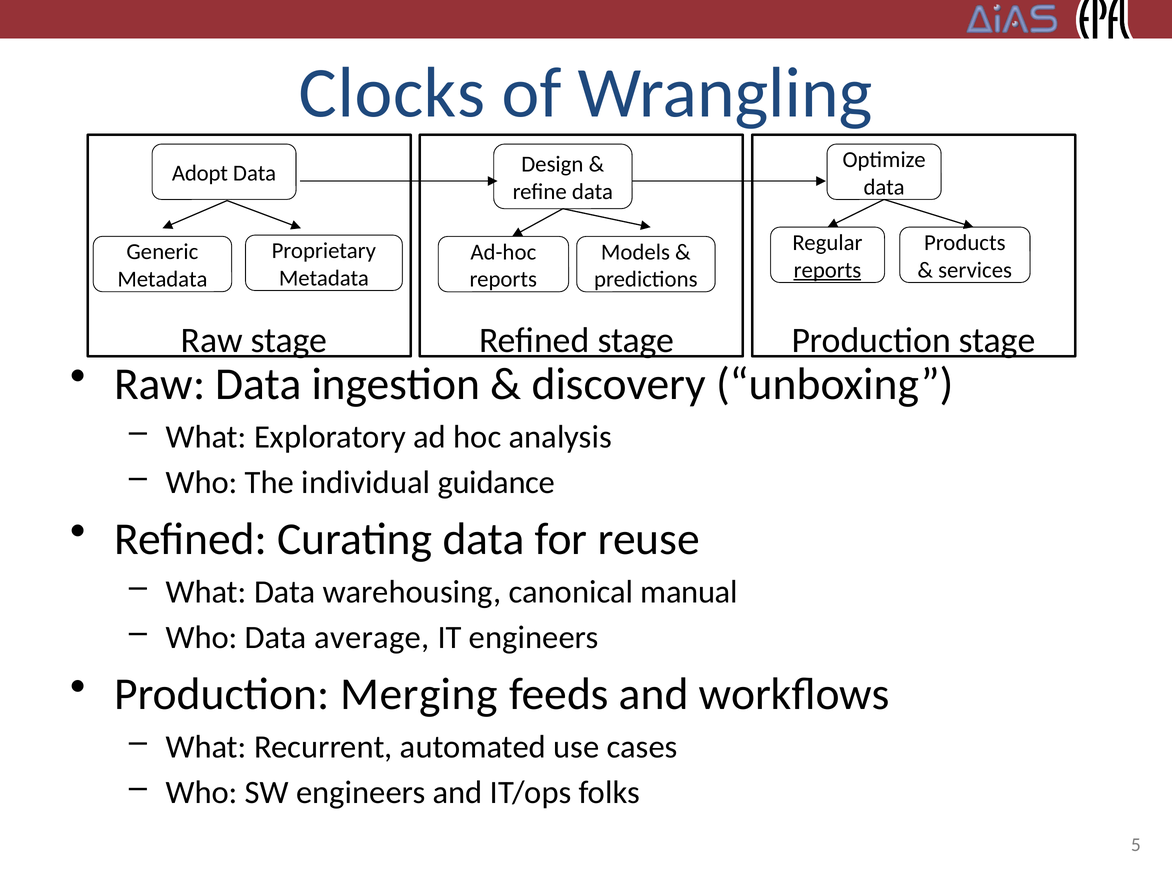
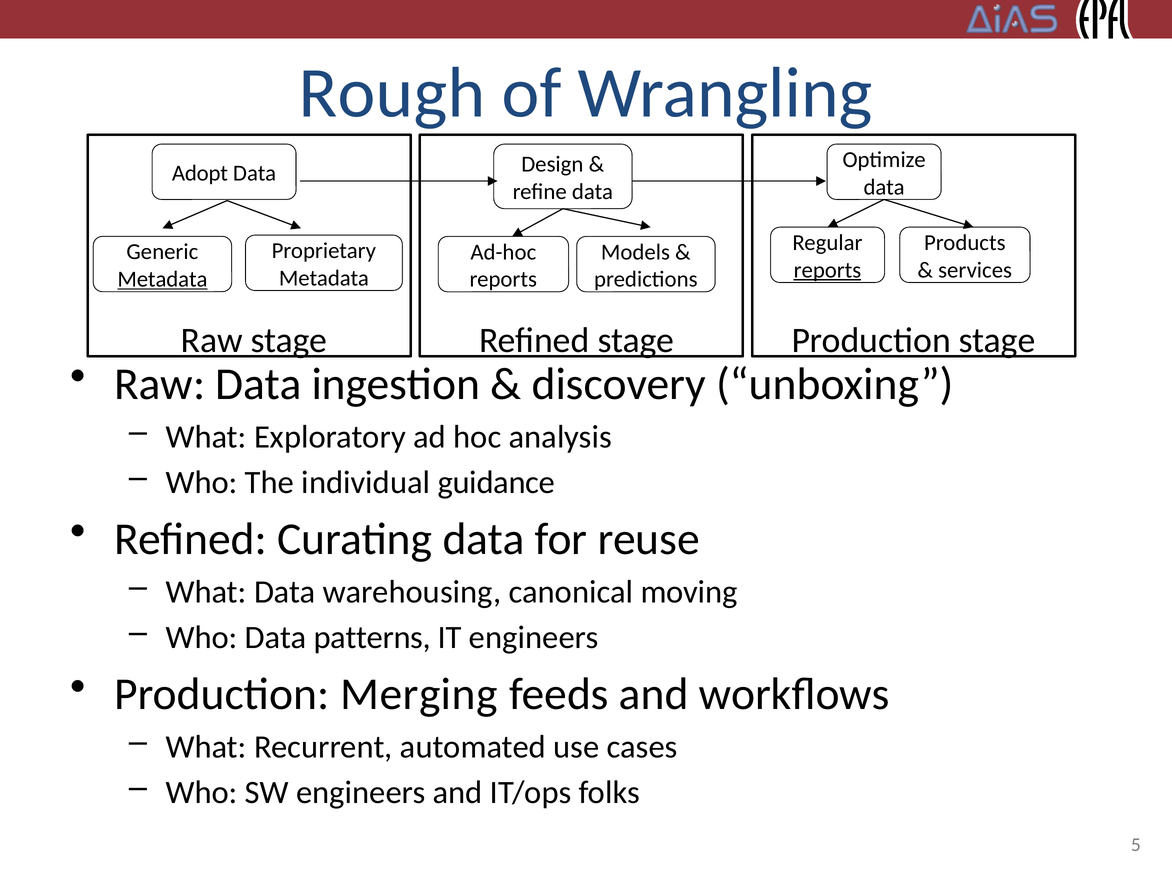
Clocks: Clocks -> Rough
Metadata at (162, 279) underline: none -> present
manual: manual -> moving
average: average -> patterns
